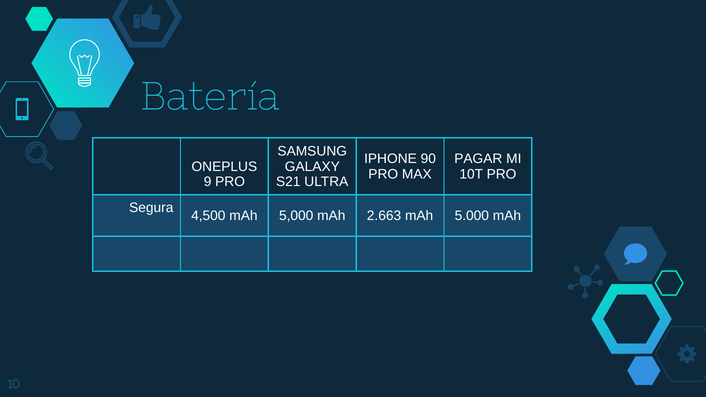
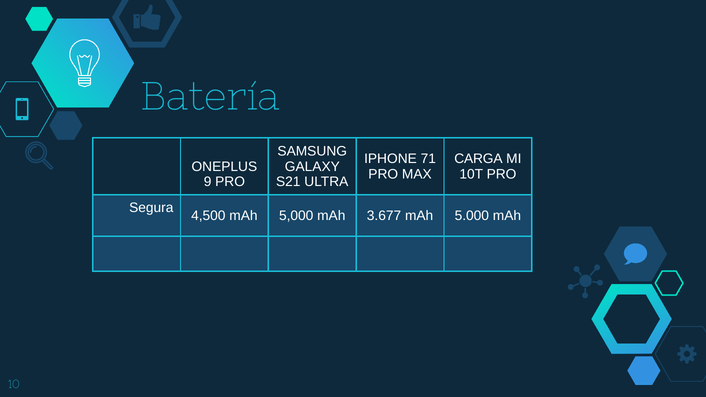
90: 90 -> 71
PAGAR: PAGAR -> CARGA
2.663: 2.663 -> 3.677
